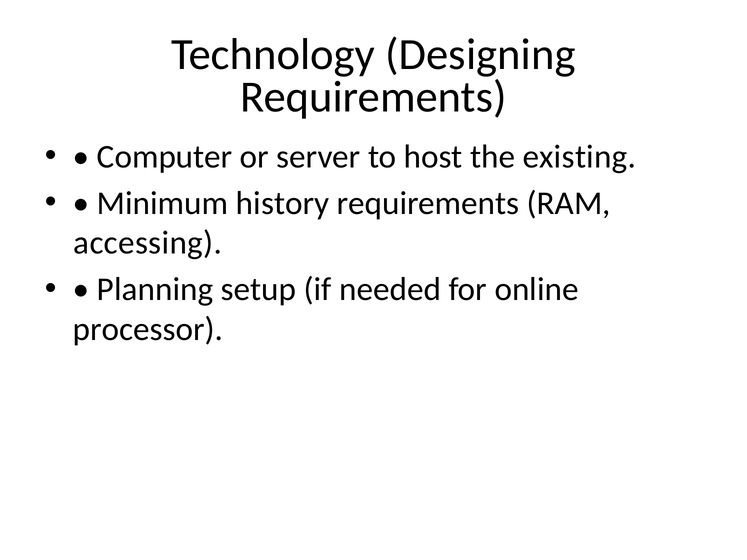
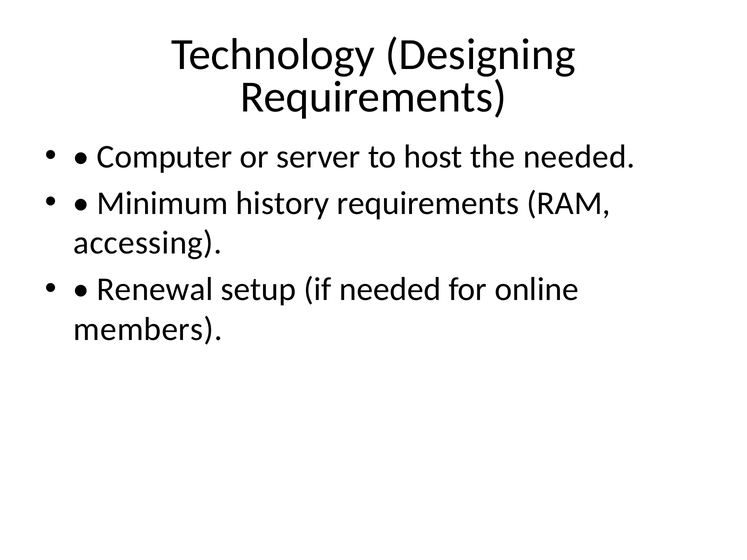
the existing: existing -> needed
Planning: Planning -> Renewal
processor: processor -> members
